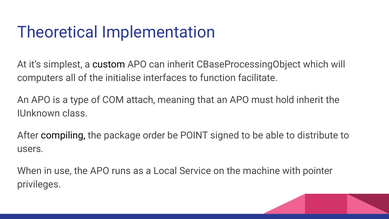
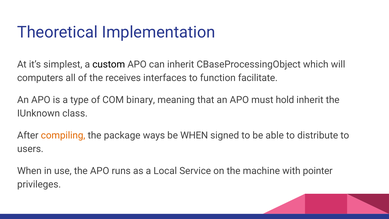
initialise: initialise -> receives
attach: attach -> binary
compiling colour: black -> orange
order: order -> ways
be POINT: POINT -> WHEN
